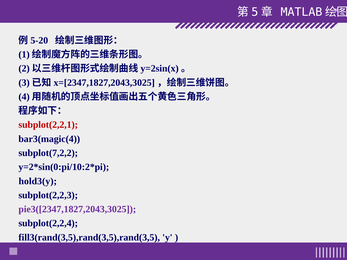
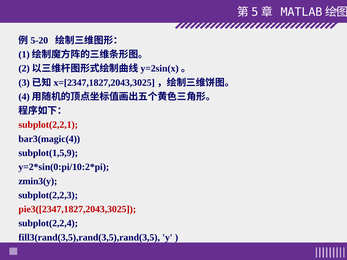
subplot(7,2,2: subplot(7,2,2 -> subplot(1,5,9
hold3(y: hold3(y -> zmin3(y
pie3([2347,1827,2043,3025 colour: purple -> red
